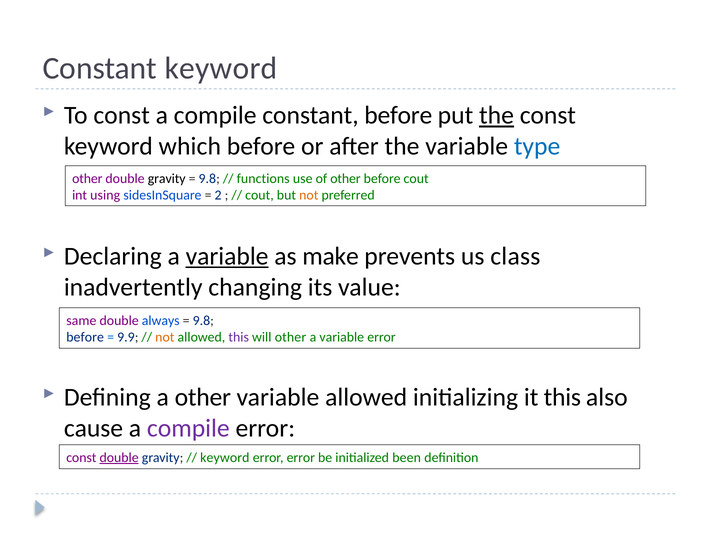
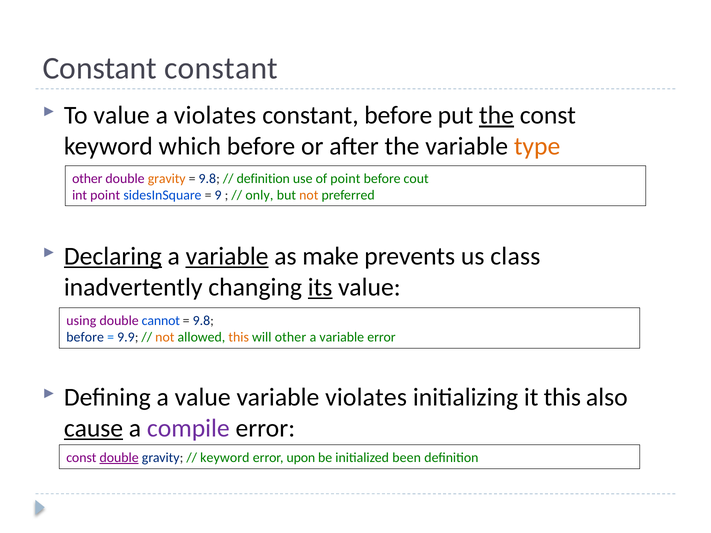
Constant keyword: keyword -> constant
To const: const -> value
compile at (215, 116): compile -> violates
type colour: blue -> orange
gravity at (167, 179) colour: black -> orange
functions at (263, 179): functions -> definition
of other: other -> point
int using: using -> point
2: 2 -> 9
cout at (259, 195): cout -> only
Declaring underline: none -> present
its underline: none -> present
same: same -> using
always: always -> cannot
this at (239, 337) colour: purple -> orange
a other: other -> value
variable allowed: allowed -> violates
cause underline: none -> present
error error: error -> upon
